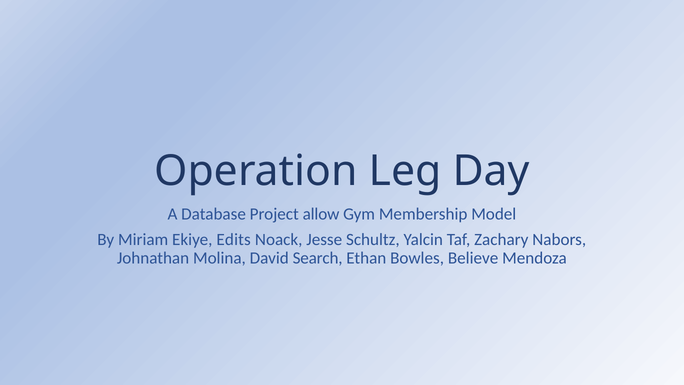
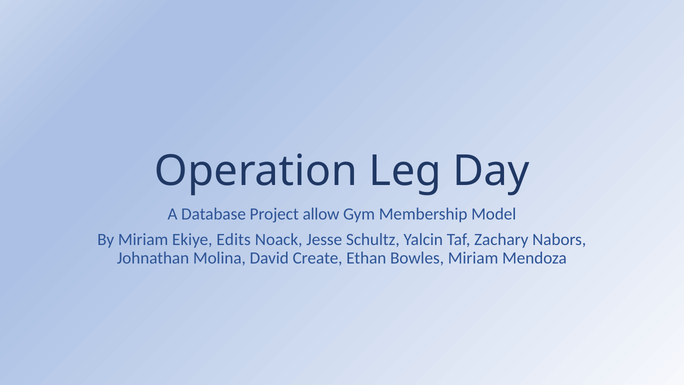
Search: Search -> Create
Bowles Believe: Believe -> Miriam
